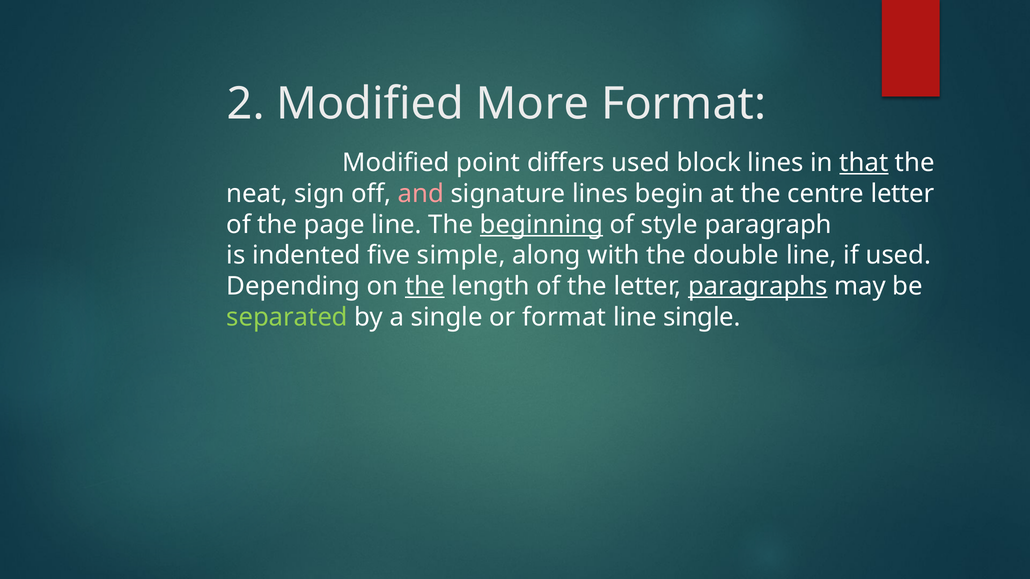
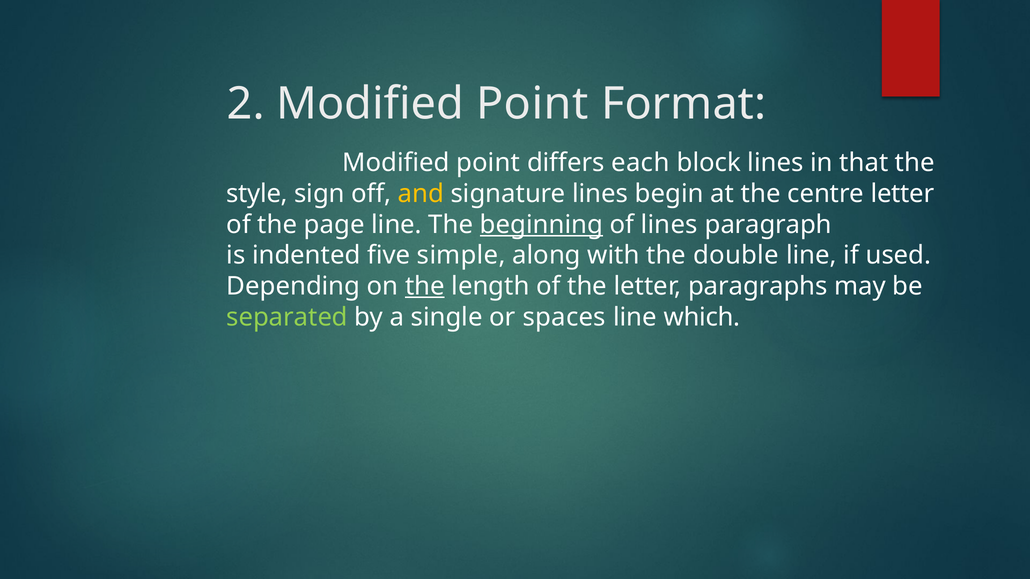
2 Modified More: More -> Point
differs used: used -> each
that underline: present -> none
neat: neat -> style
and colour: pink -> yellow
of style: style -> lines
paragraphs underline: present -> none
or format: format -> spaces
line single: single -> which
